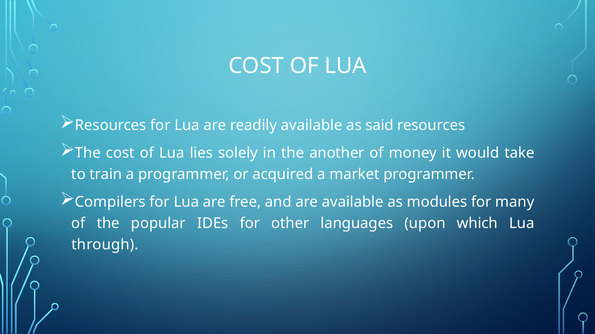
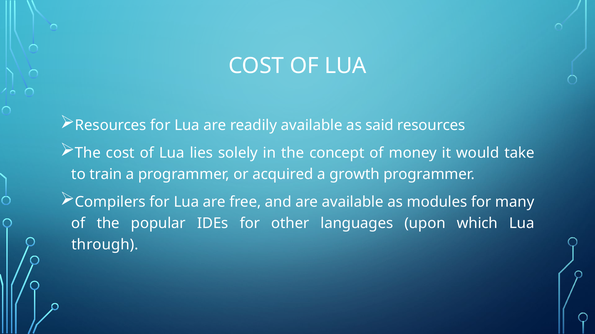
another: another -> concept
market: market -> growth
